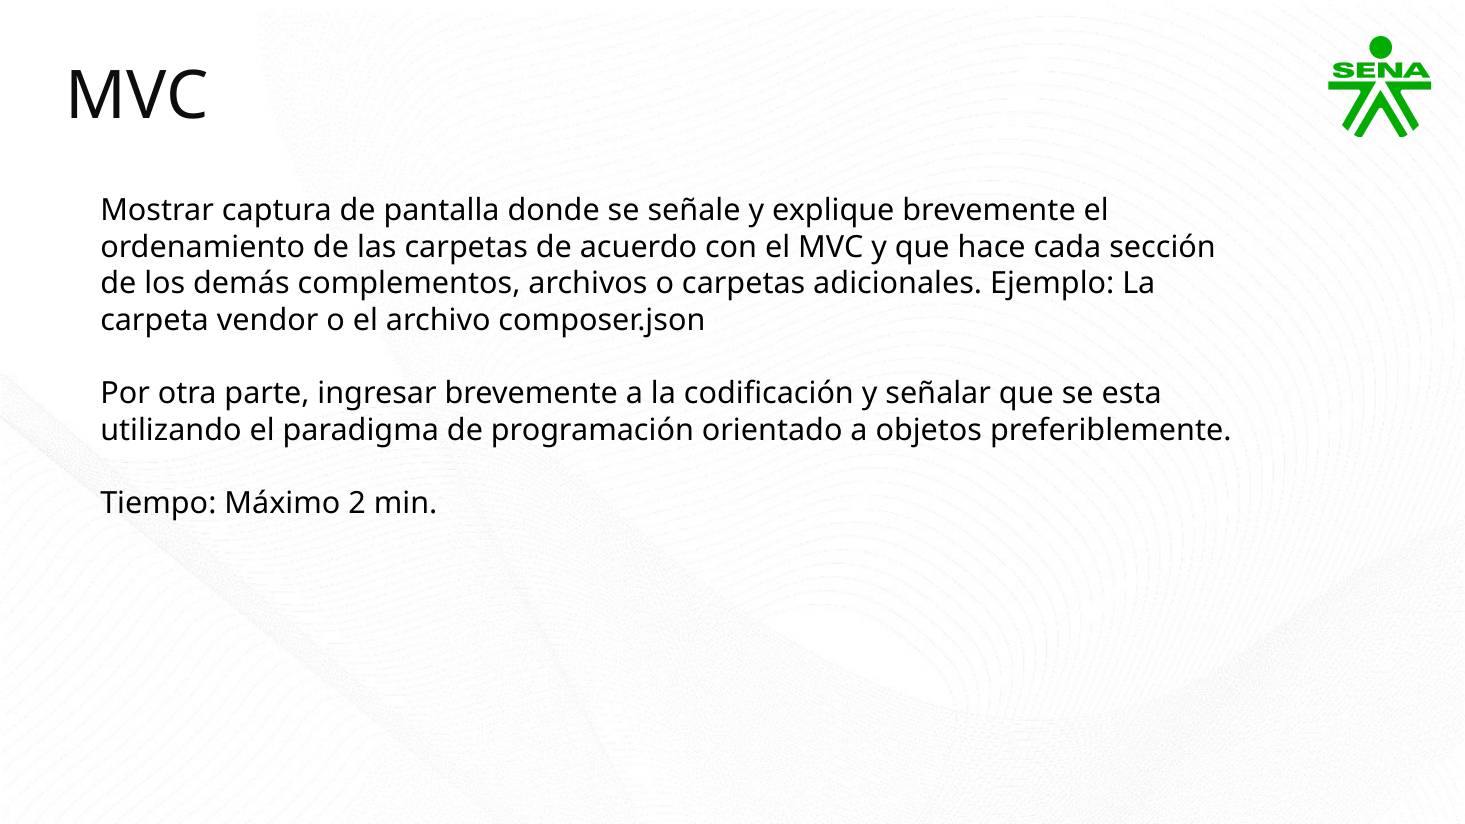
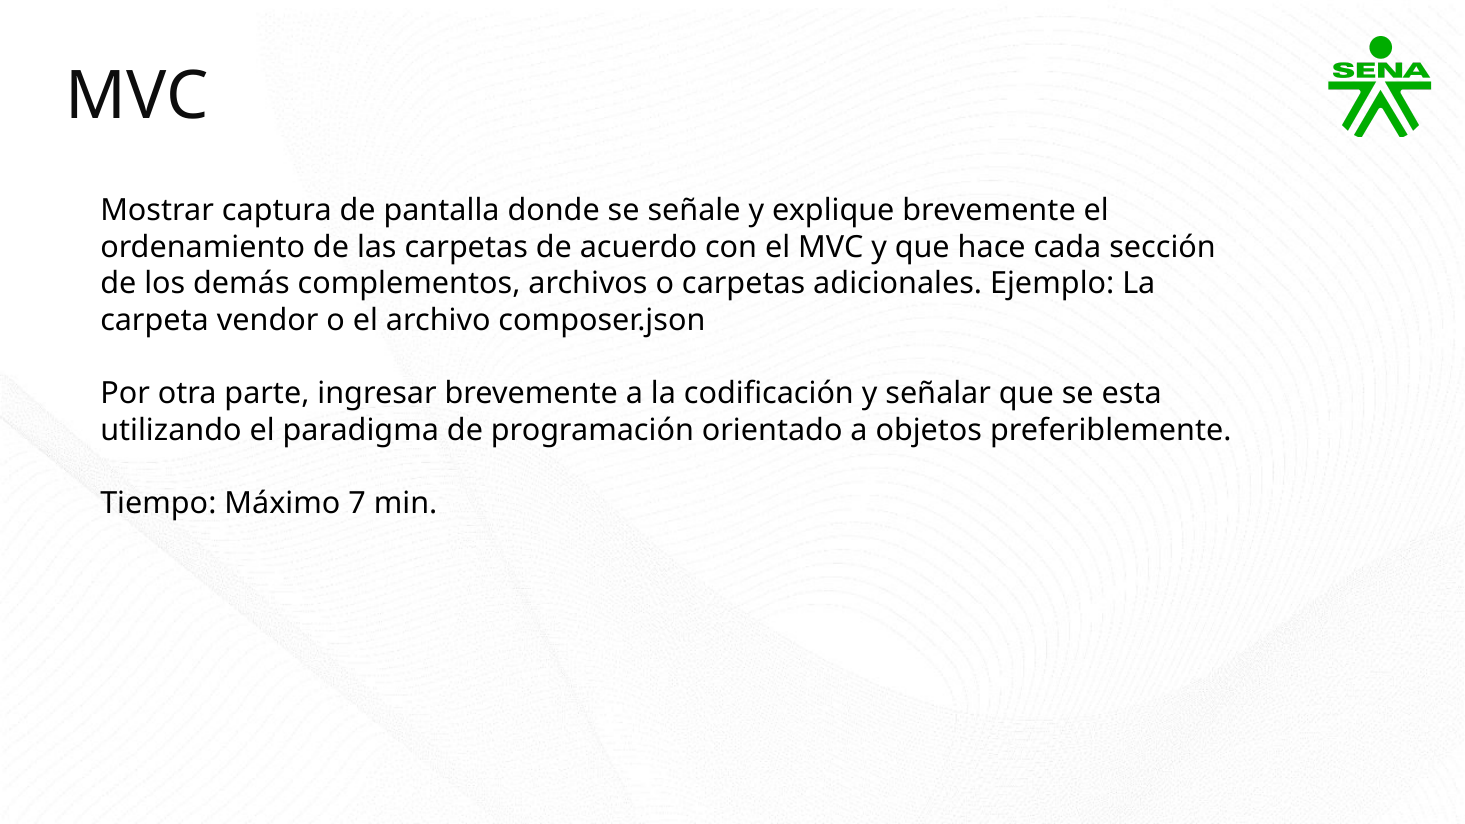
2: 2 -> 7
